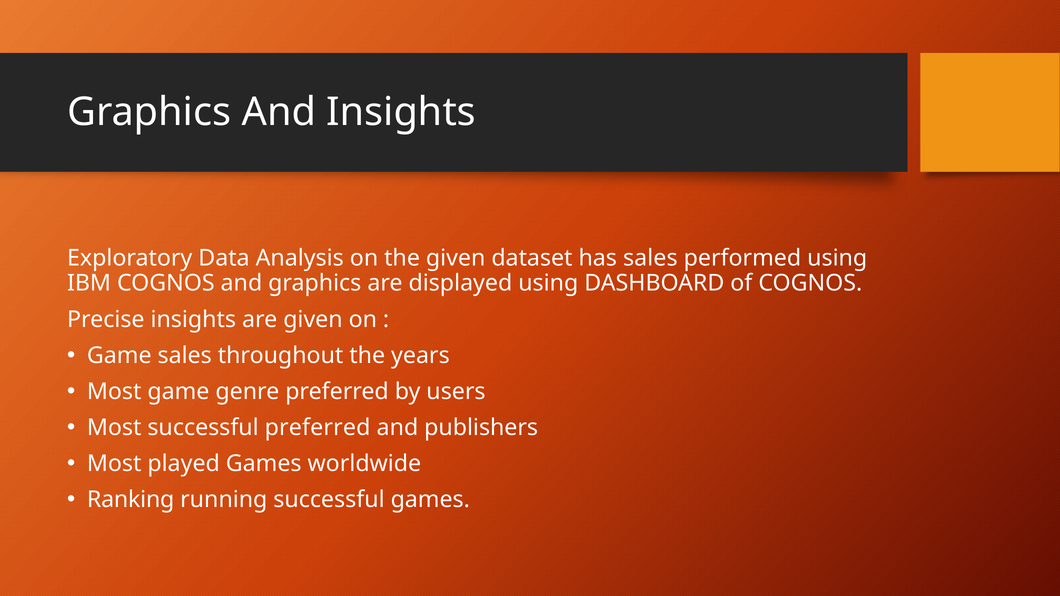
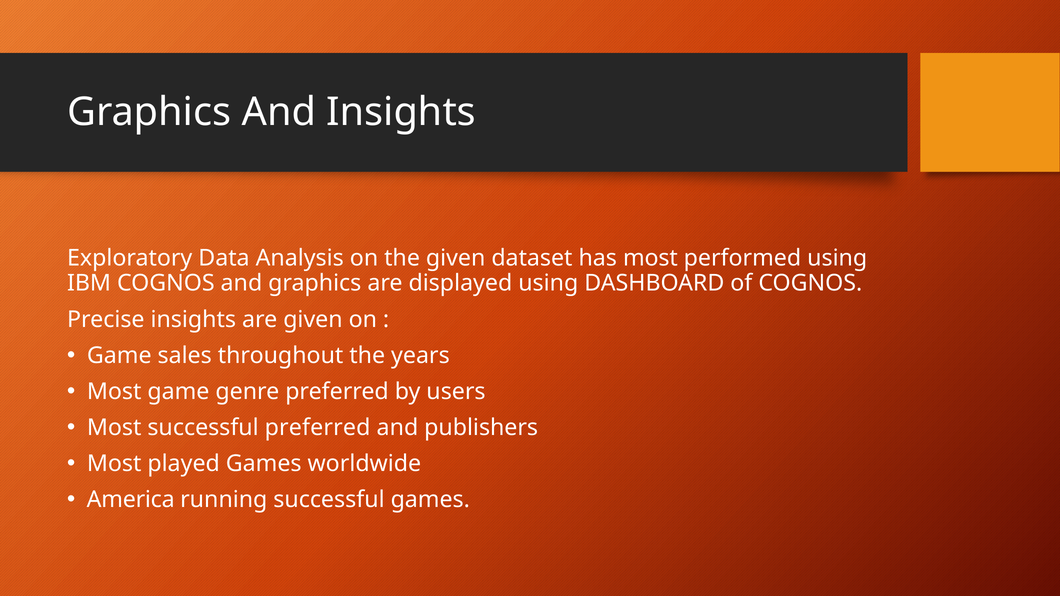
has sales: sales -> most
Ranking: Ranking -> America
